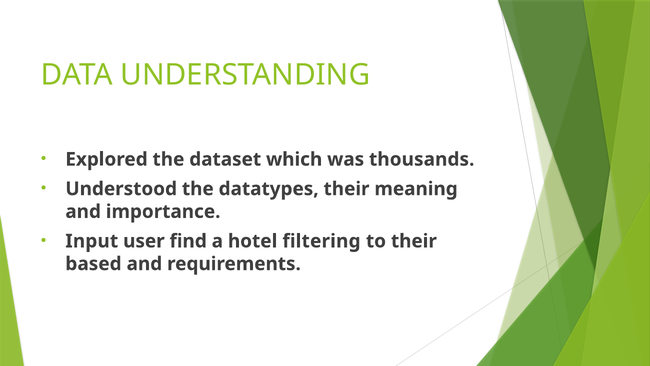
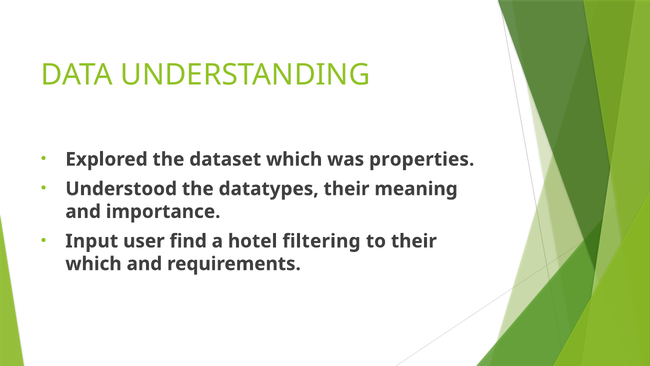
thousands: thousands -> properties
based at (93, 264): based -> which
